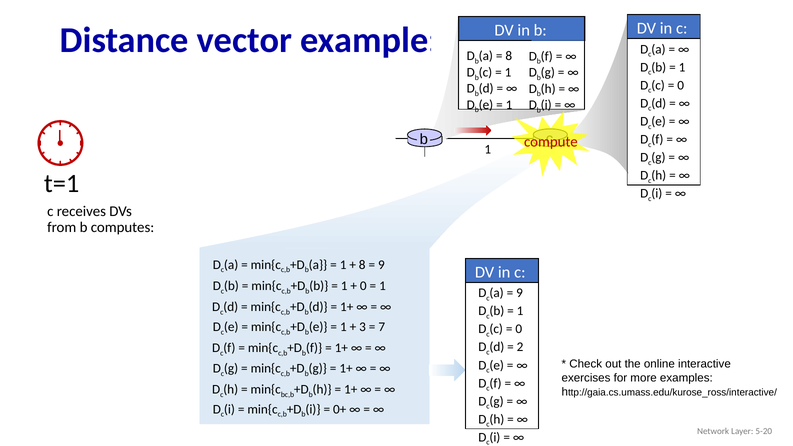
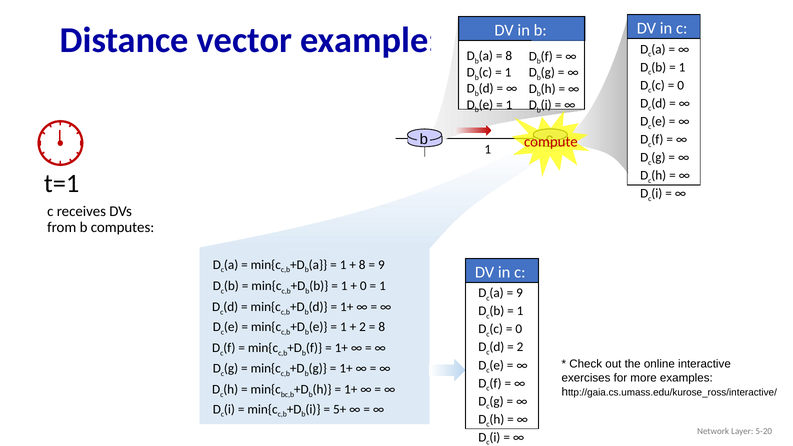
3 at (363, 327): 3 -> 2
7 at (382, 327): 7 -> 8
0+: 0+ -> 5+
